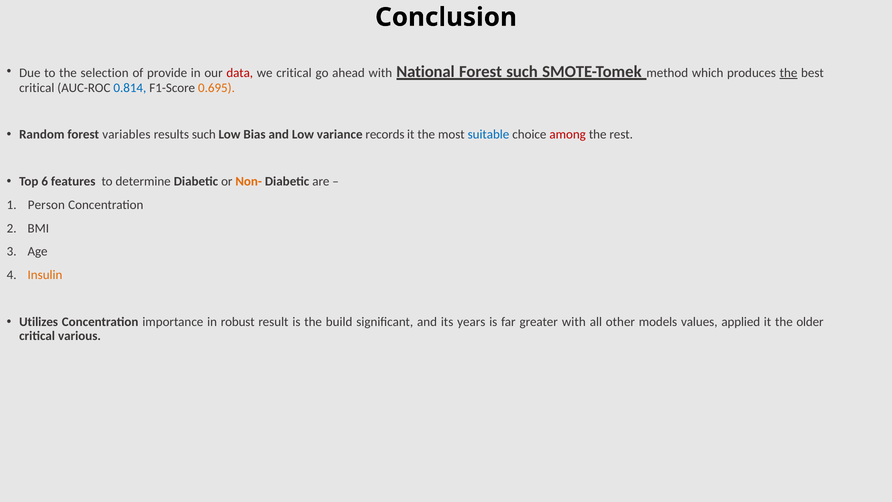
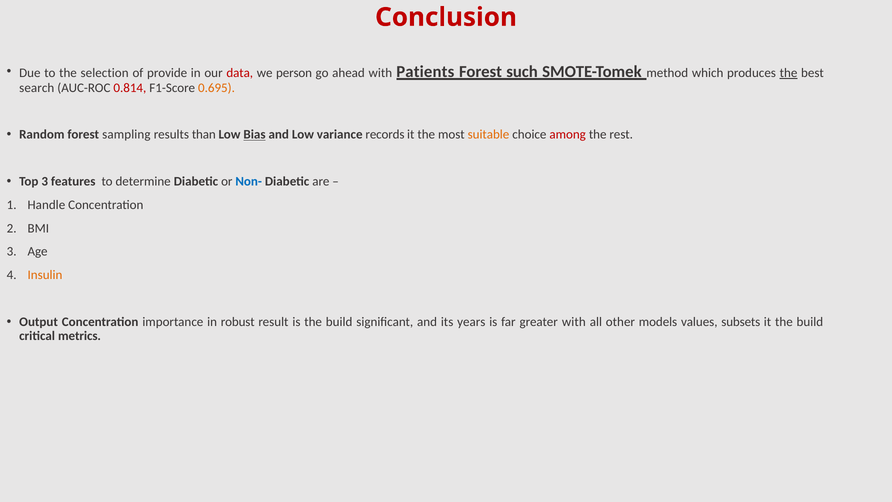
Conclusion colour: black -> red
we critical: critical -> person
National: National -> Patients
critical at (37, 88): critical -> search
0.814 colour: blue -> red
variables: variables -> sampling
results such: such -> than
Bias underline: none -> present
suitable colour: blue -> orange
Top 6: 6 -> 3
Non- colour: orange -> blue
Person: Person -> Handle
Utilizes: Utilizes -> Output
applied: applied -> subsets
it the older: older -> build
various: various -> metrics
